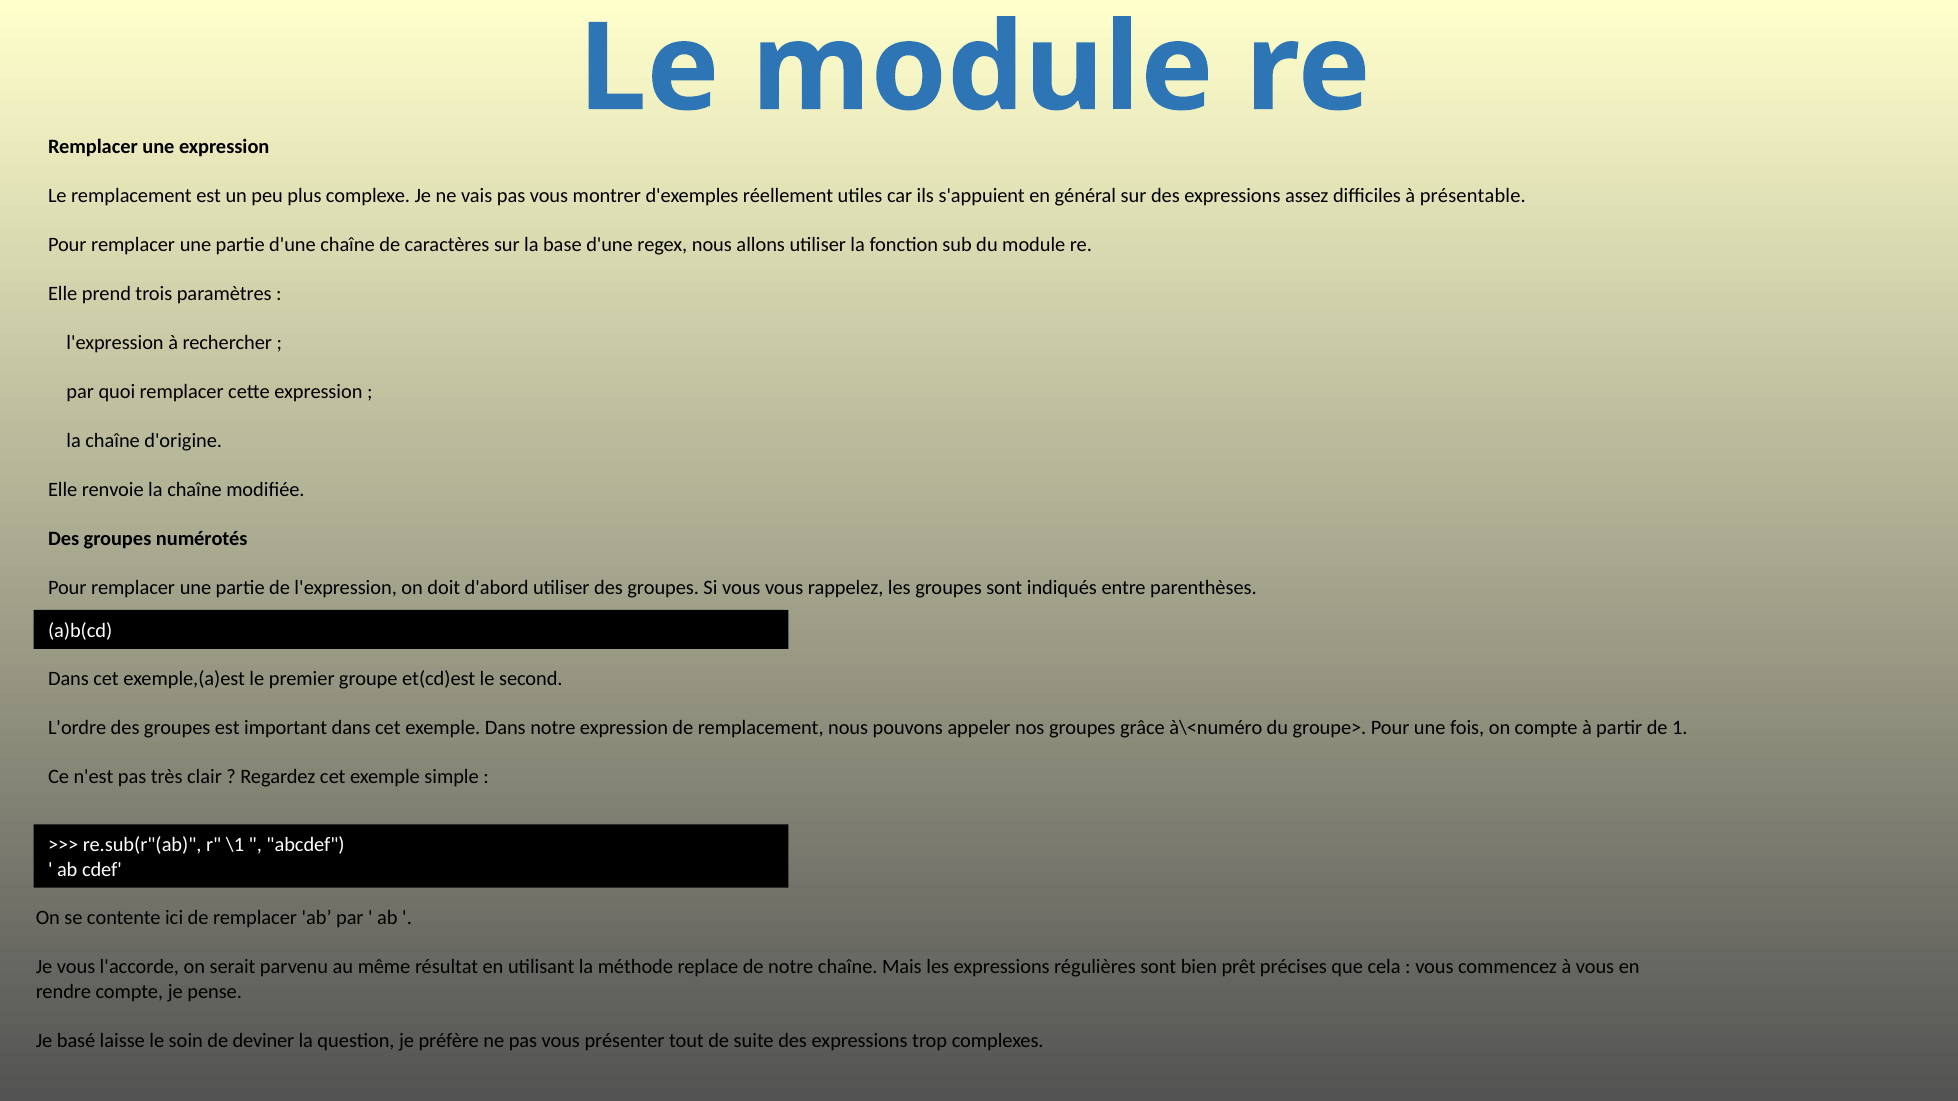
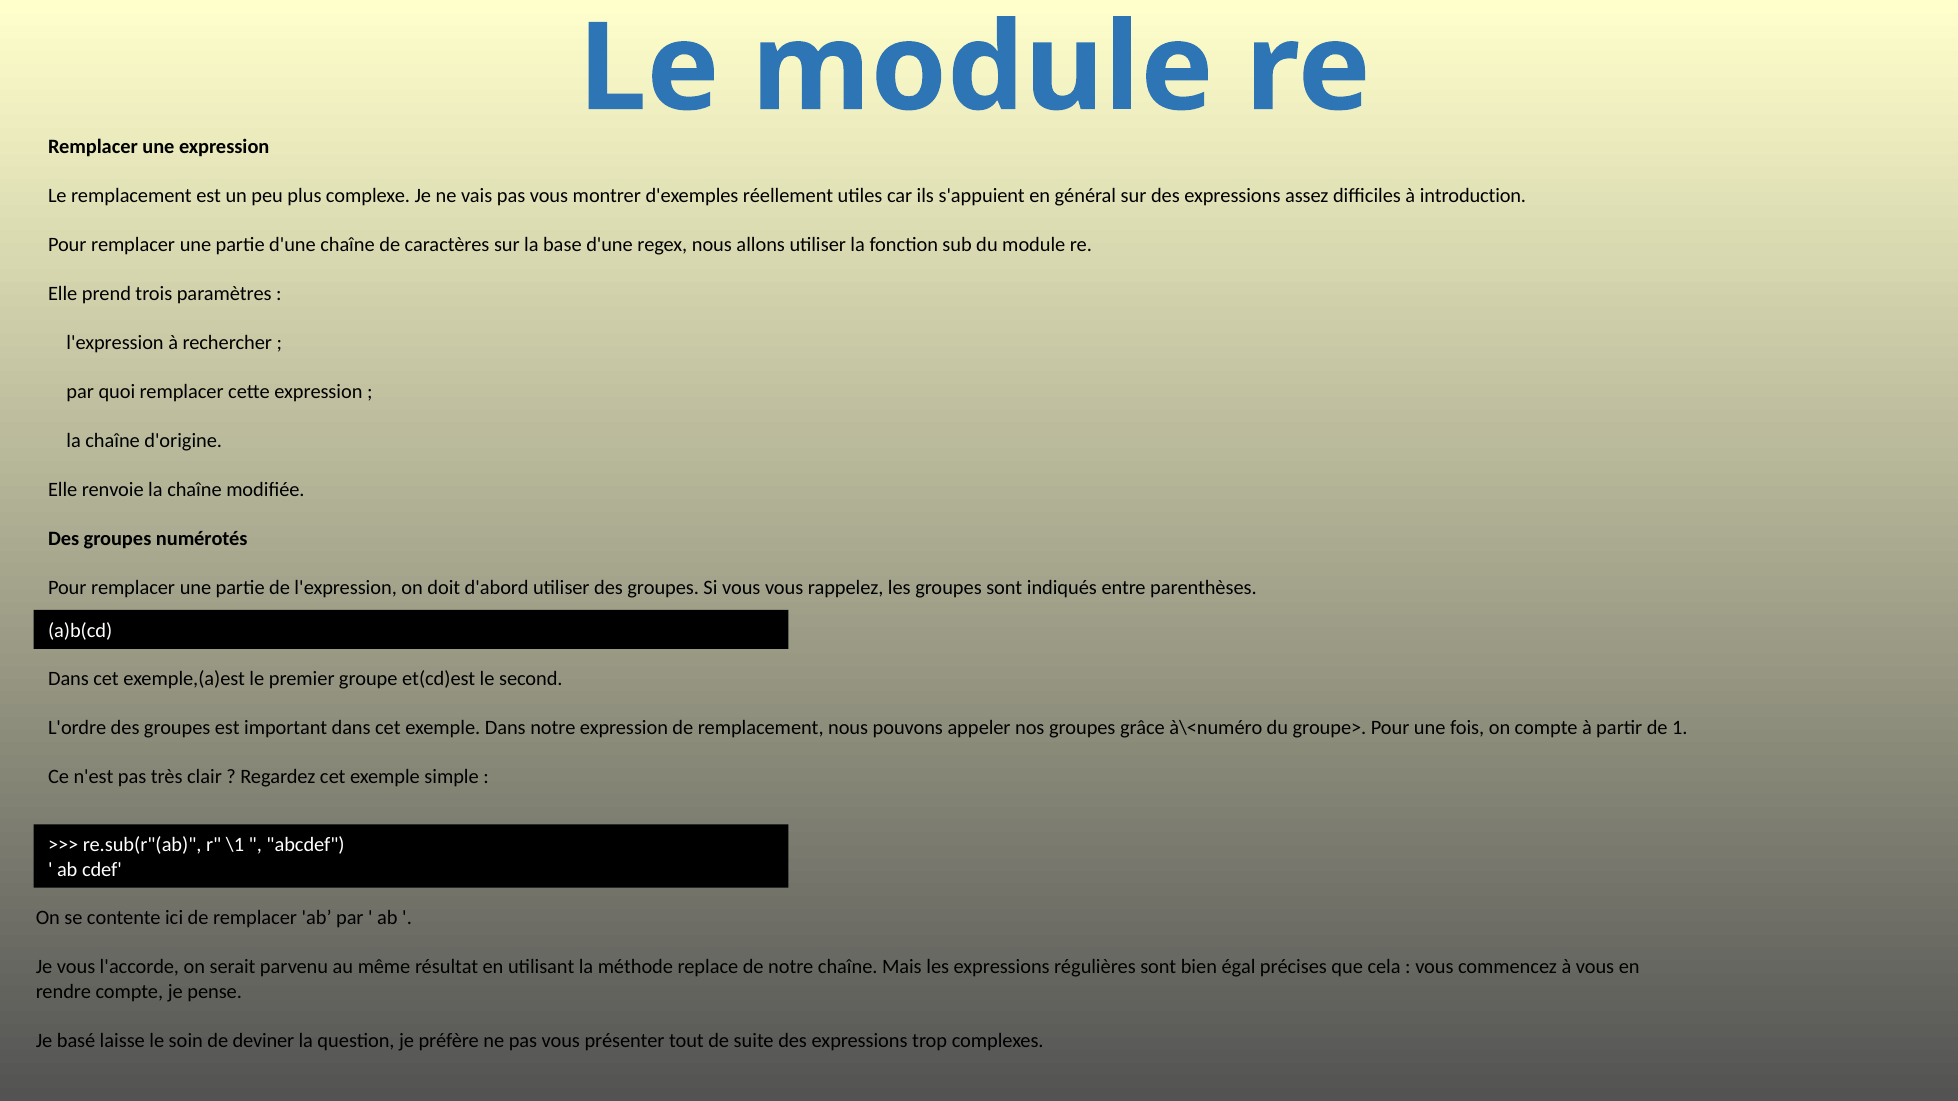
présentable: présentable -> introduction
prêt: prêt -> égal
